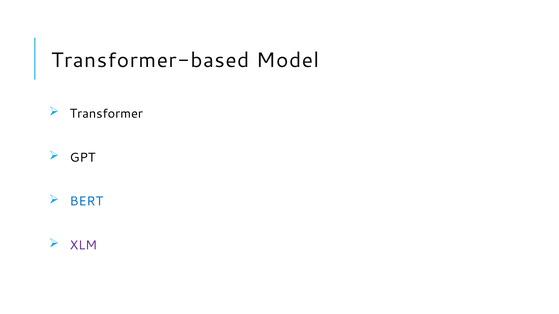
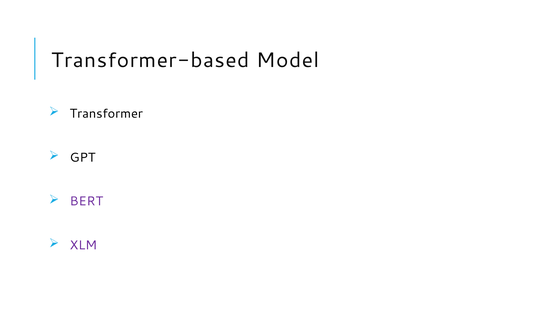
BERT colour: blue -> purple
